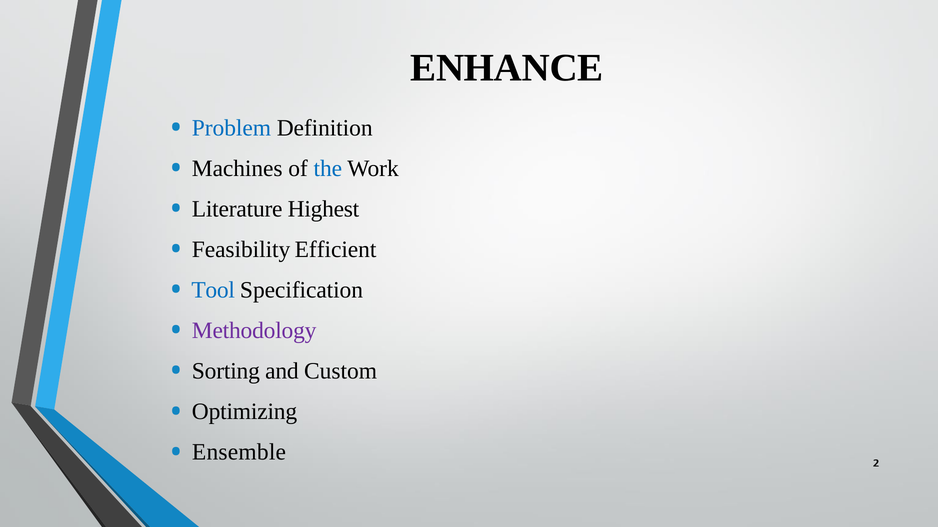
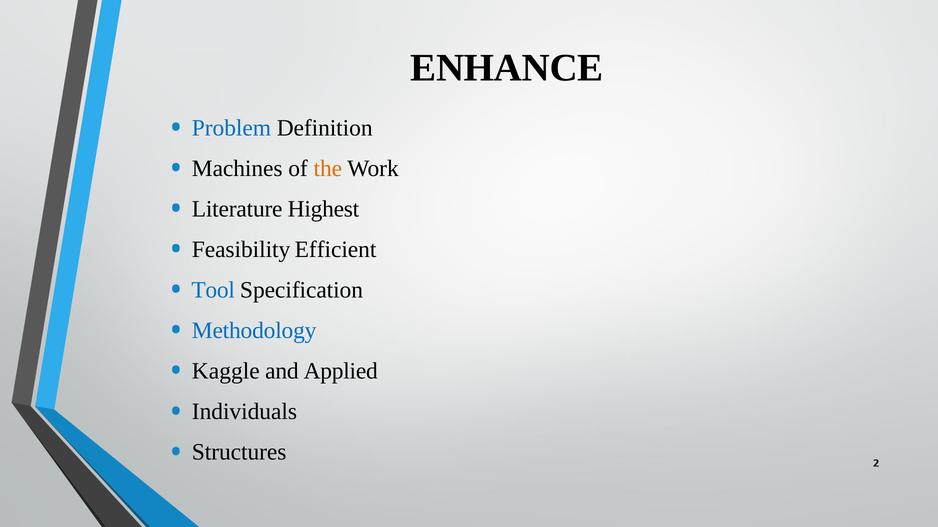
the colour: blue -> orange
Methodology colour: purple -> blue
Sorting: Sorting -> Kaggle
Custom: Custom -> Applied
Optimizing: Optimizing -> Individuals
Ensemble: Ensemble -> Structures
